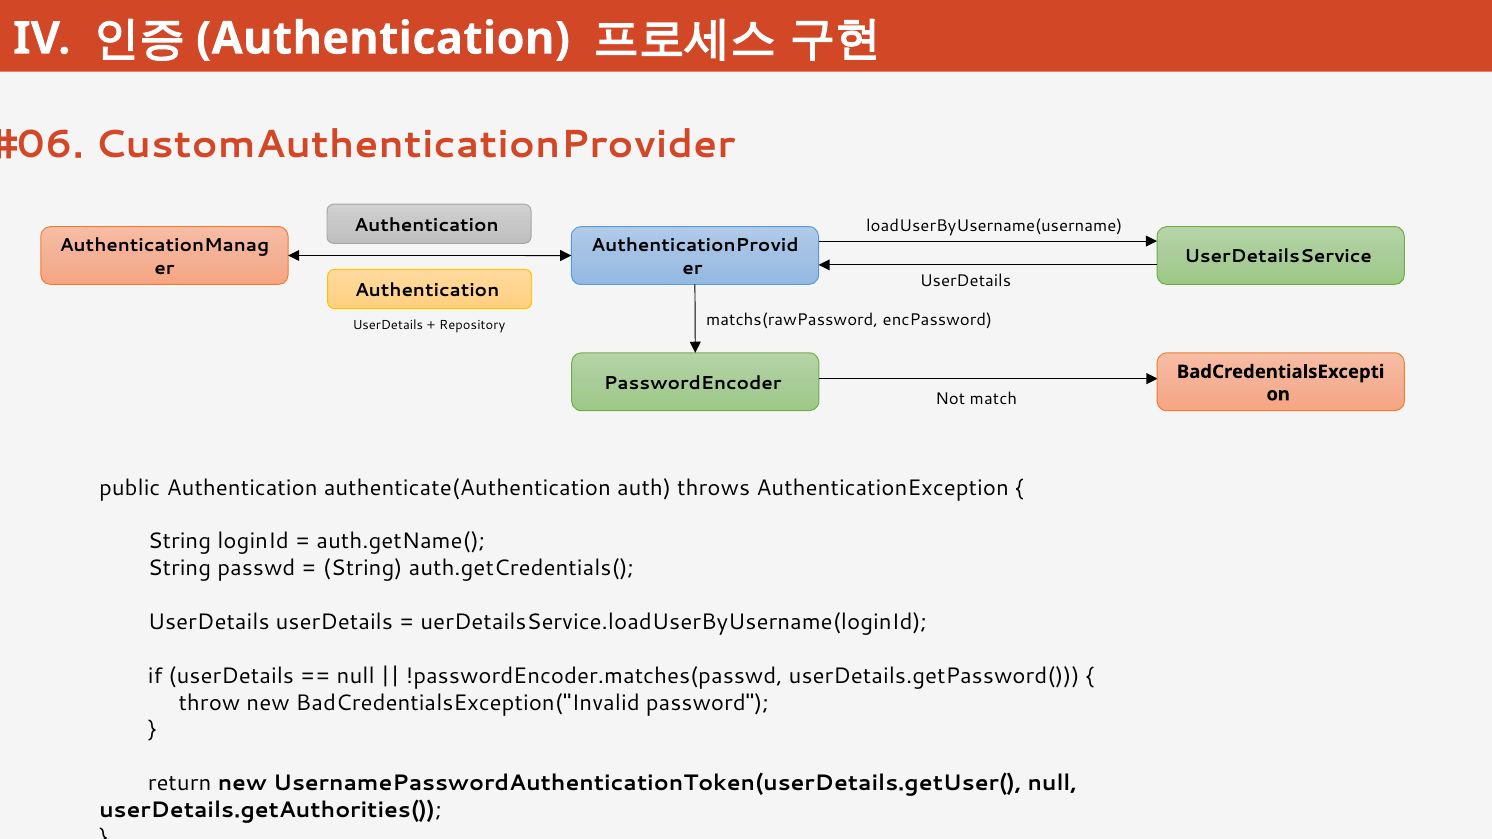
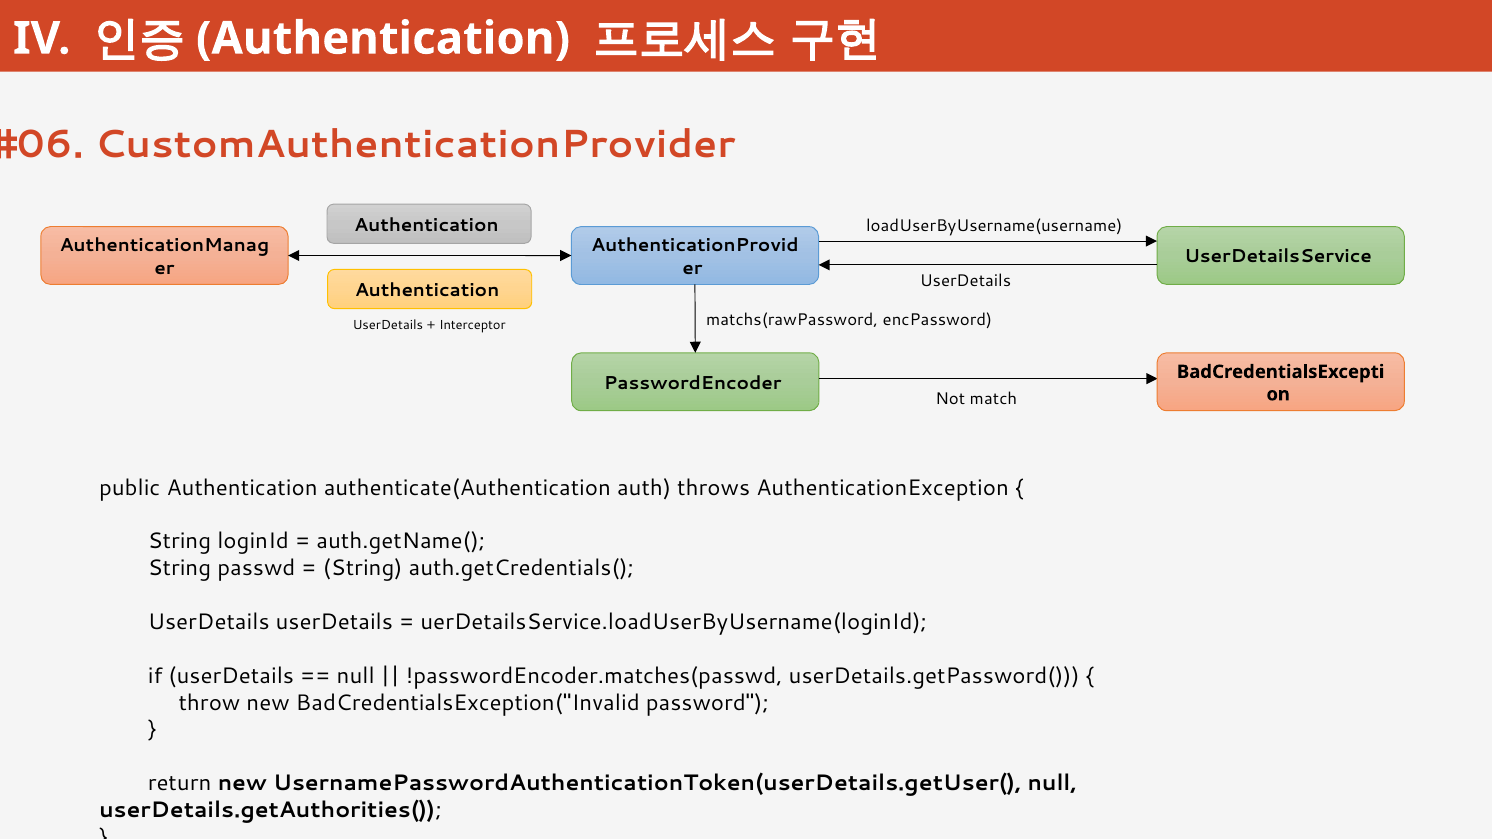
Repository: Repository -> Interceptor
